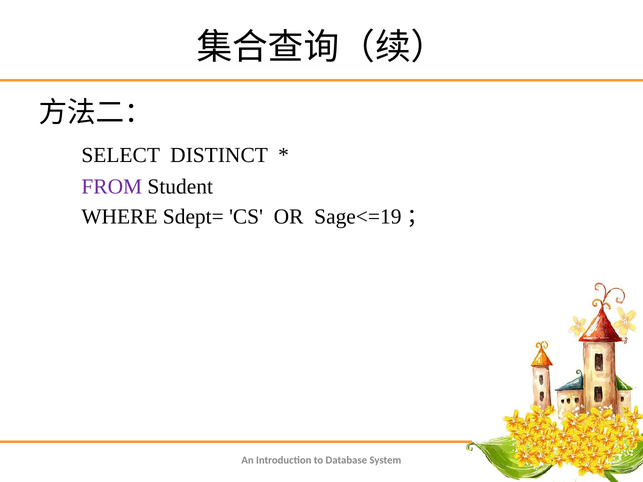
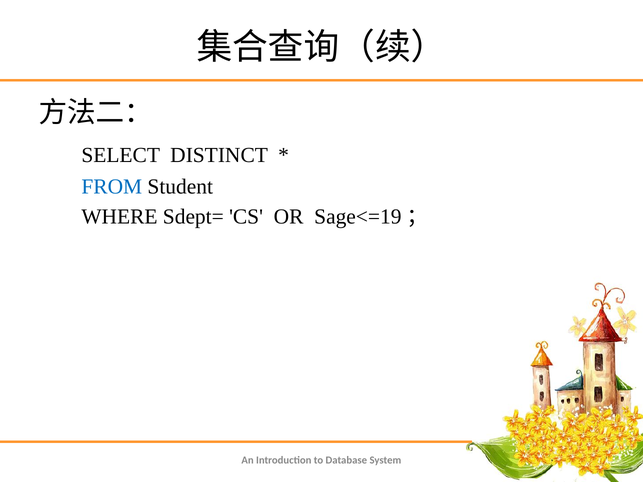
FROM colour: purple -> blue
